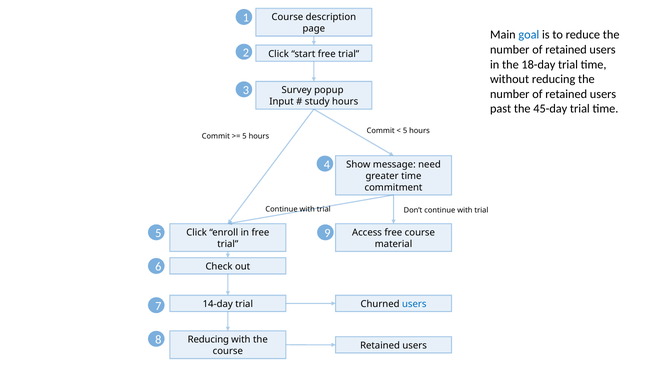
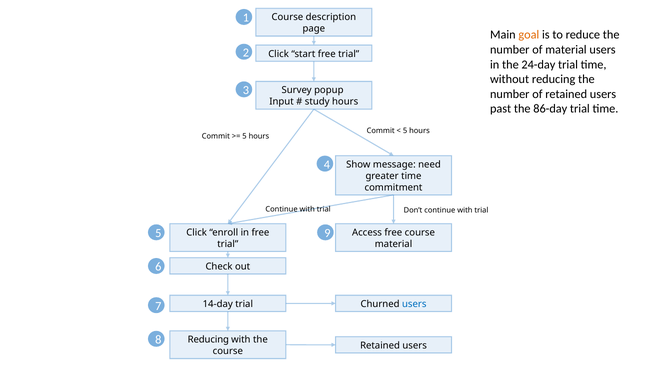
goal colour: blue -> orange
retained at (566, 50): retained -> material
18-day: 18-day -> 24-day
45-day: 45-day -> 86-day
